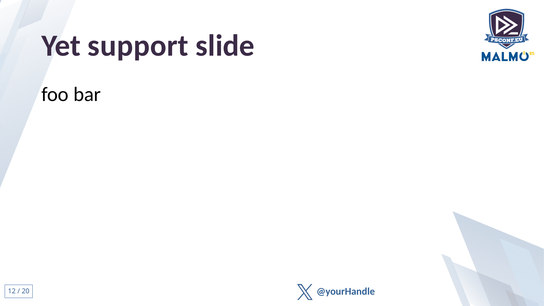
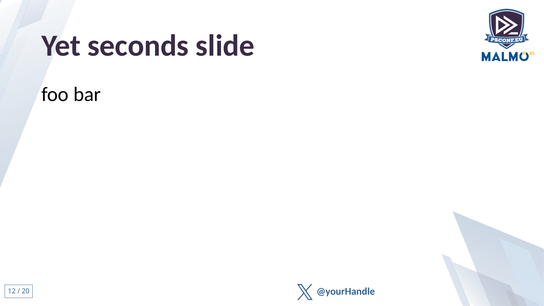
support: support -> seconds
